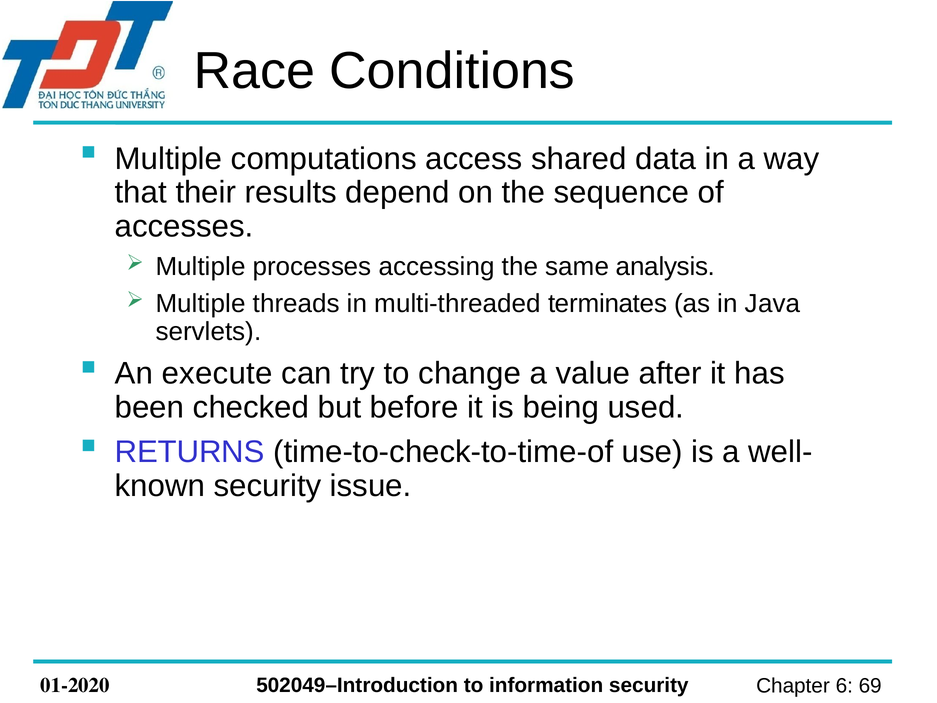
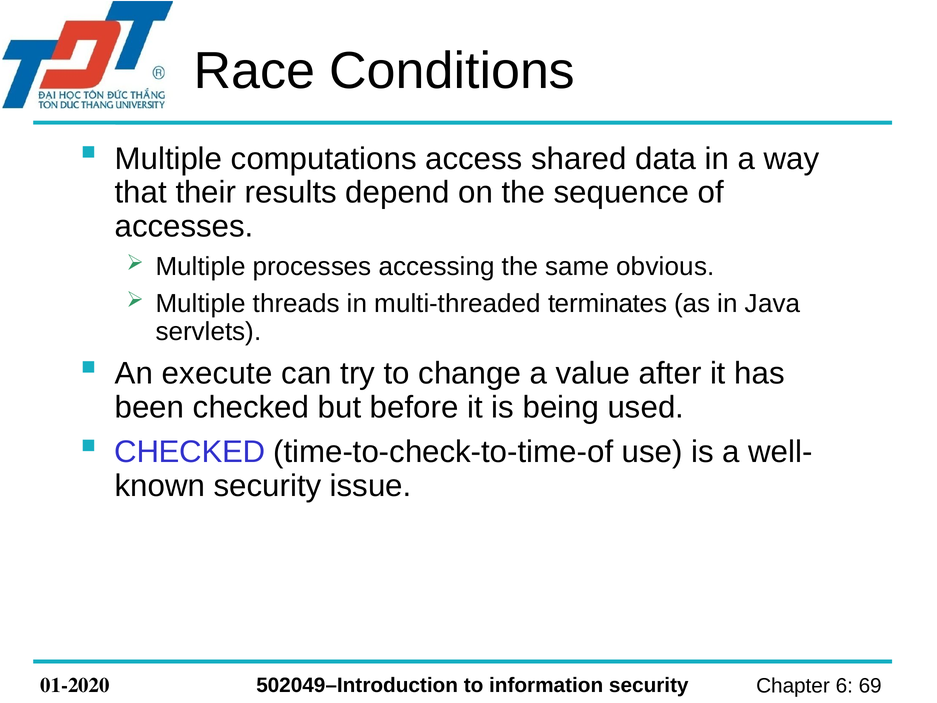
analysis: analysis -> obvious
RETURNS at (190, 452): RETURNS -> CHECKED
